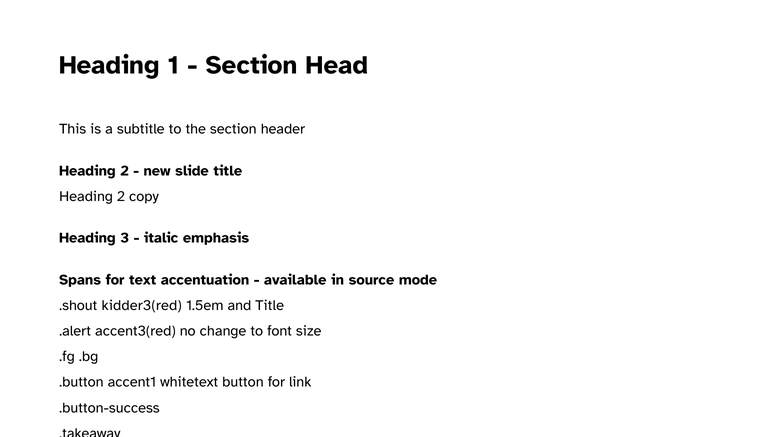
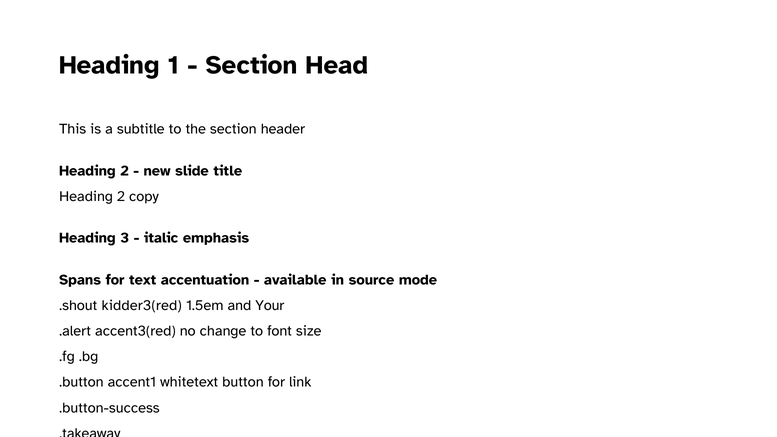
and Title: Title -> Your
